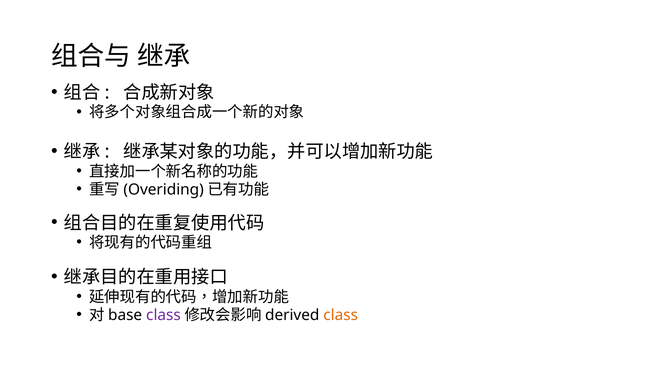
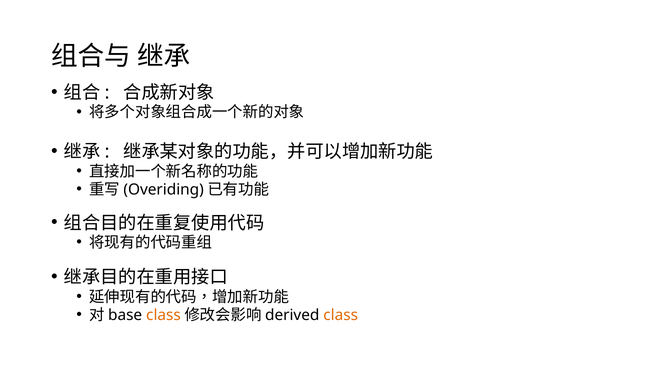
class at (163, 315) colour: purple -> orange
